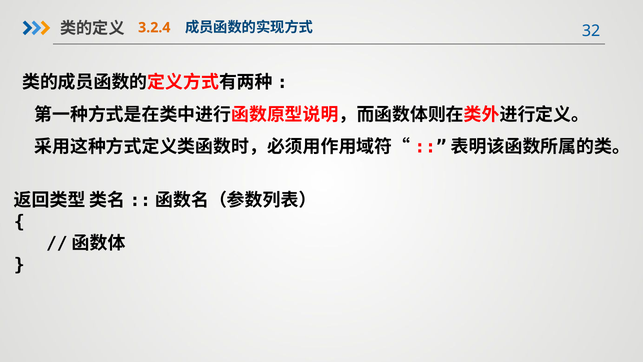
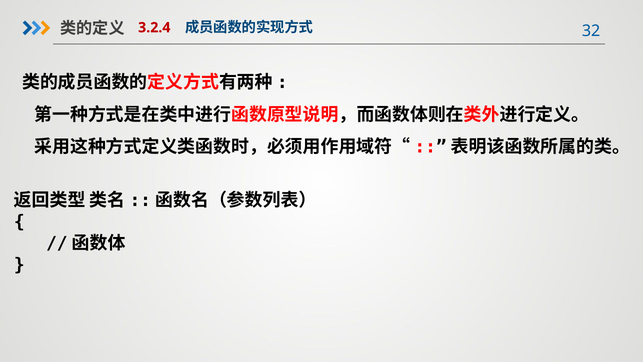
3.2.4 colour: orange -> red
